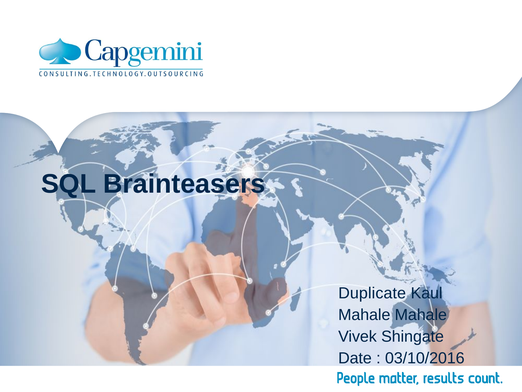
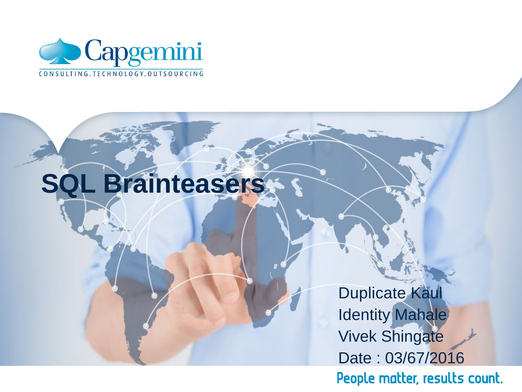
Mahale at (364, 315): Mahale -> Identity
03/10/2016: 03/10/2016 -> 03/67/2016
